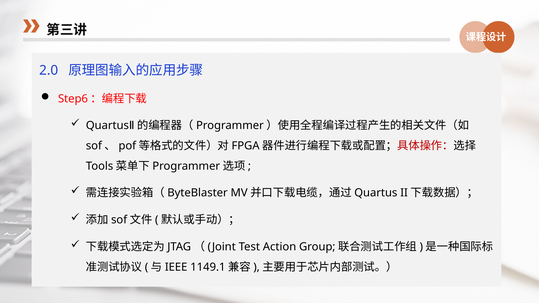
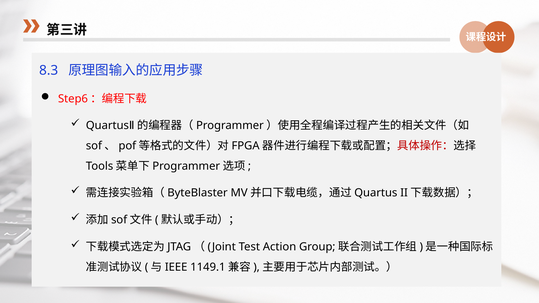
2.0: 2.0 -> 8.3
